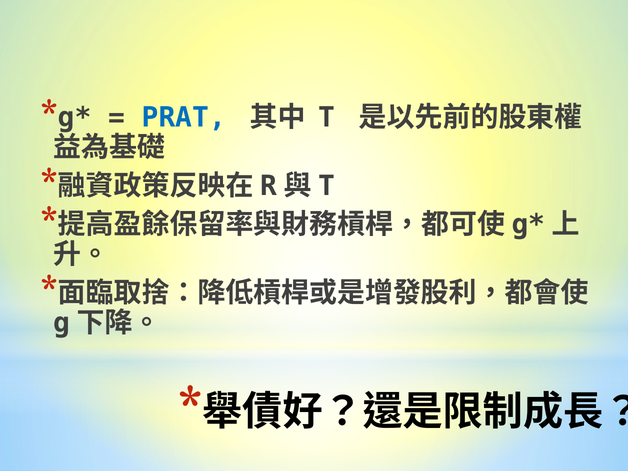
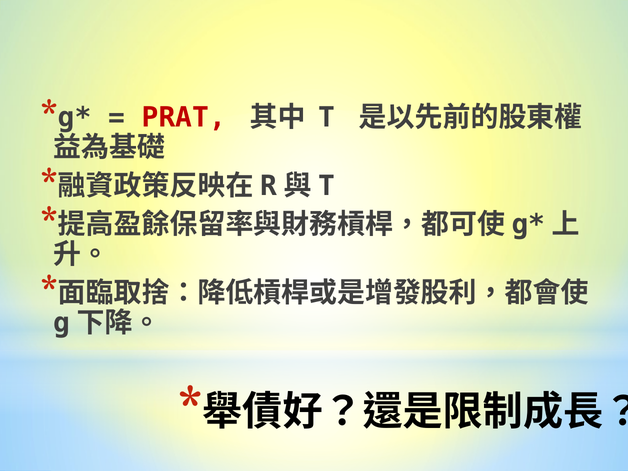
PRAT colour: blue -> red
